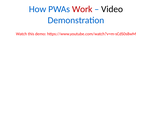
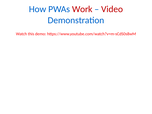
Video colour: black -> red
